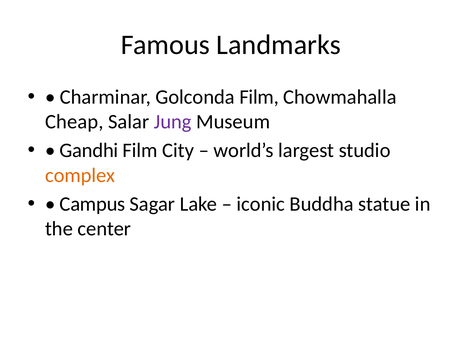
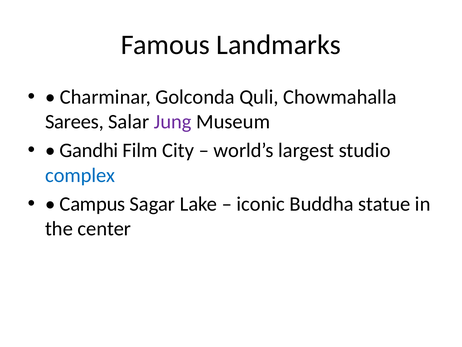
Golconda Film: Film -> Quli
Cheap: Cheap -> Sarees
complex colour: orange -> blue
